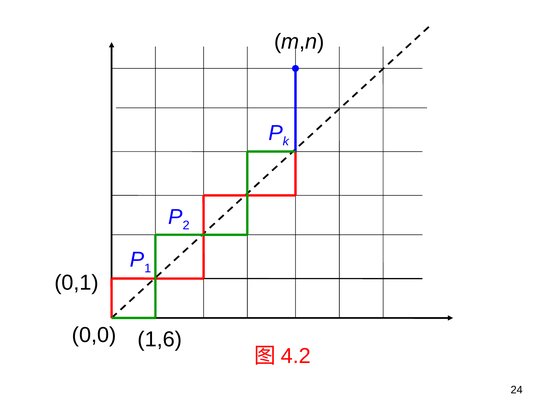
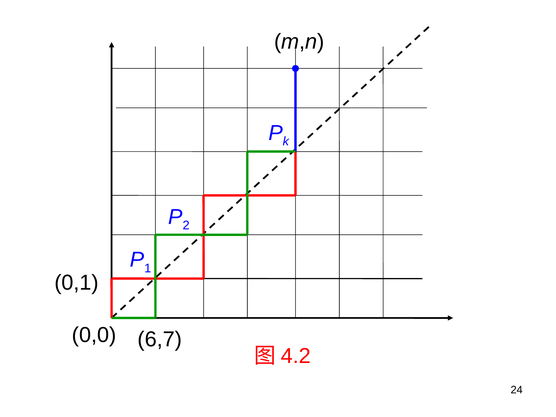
1,6: 1,6 -> 6,7
